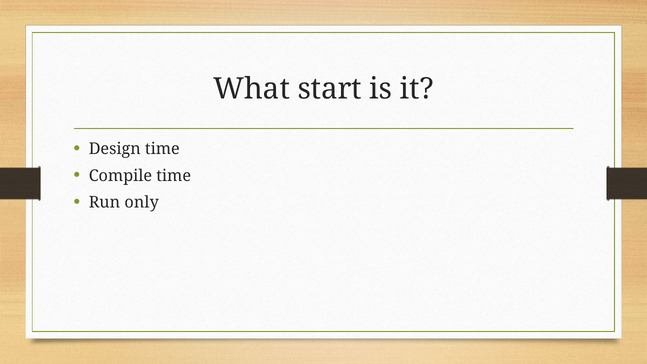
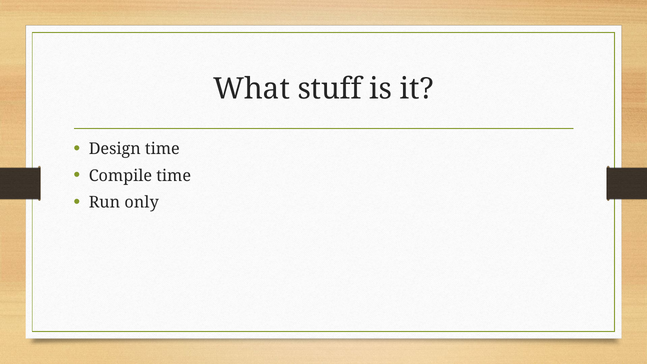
start: start -> stuff
